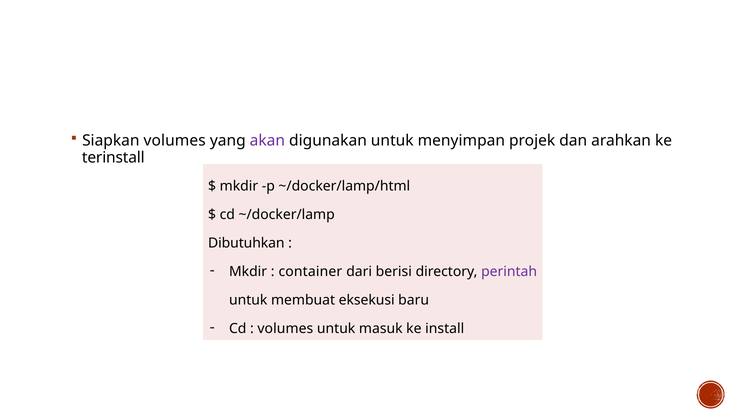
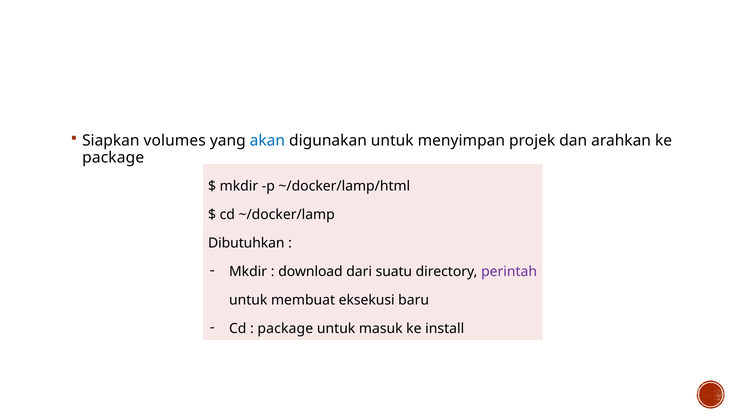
akan colour: purple -> blue
terinstall at (113, 157): terinstall -> package
container: container -> download
berisi: berisi -> suatu
volumes at (285, 329): volumes -> package
